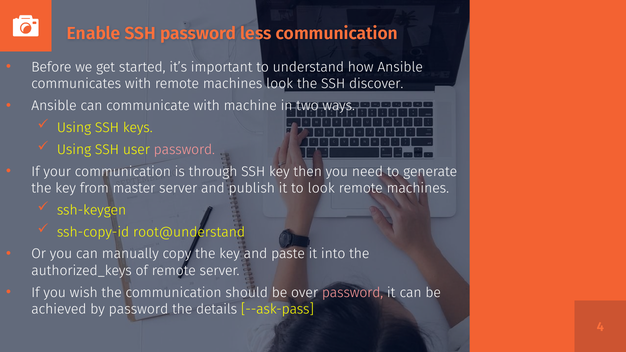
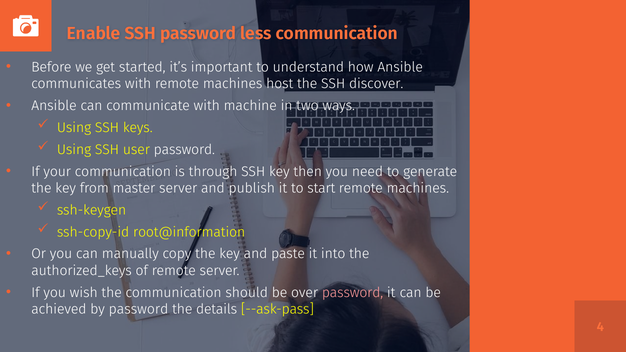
machines look: look -> host
password at (184, 150) colour: pink -> white
to look: look -> start
root@understand: root@understand -> root@information
